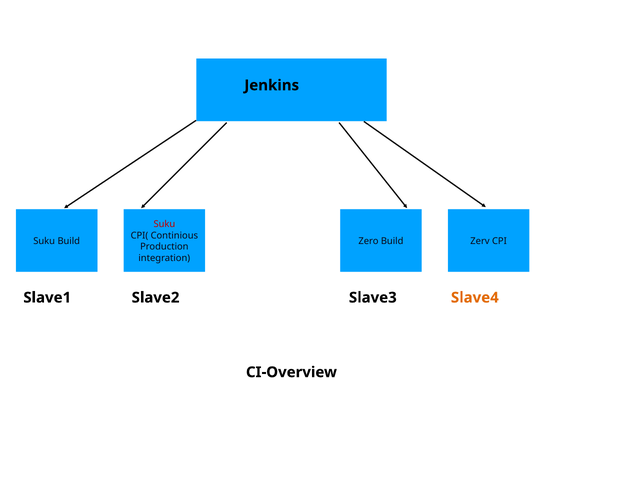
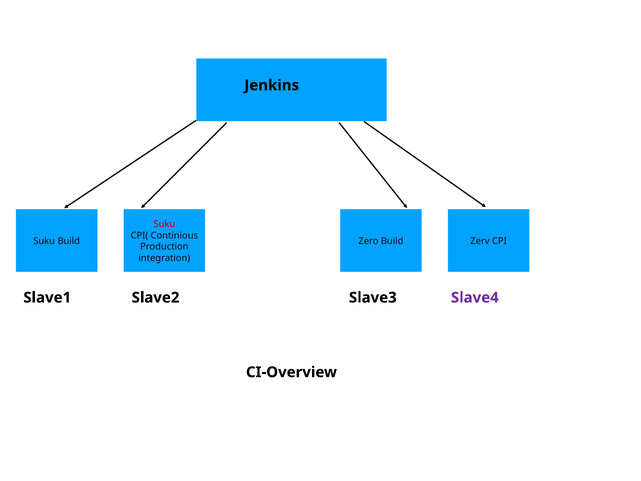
Slave4 colour: orange -> purple
